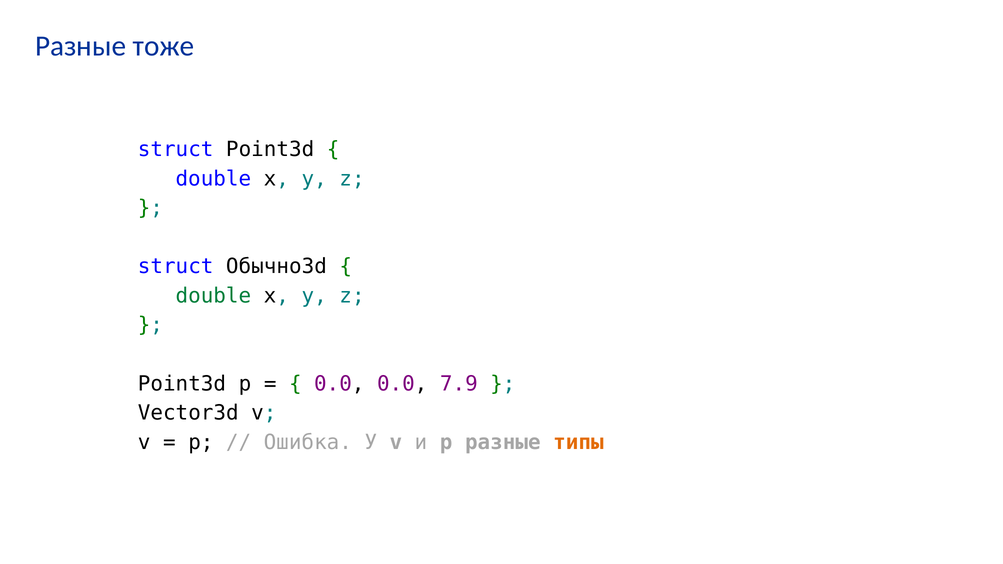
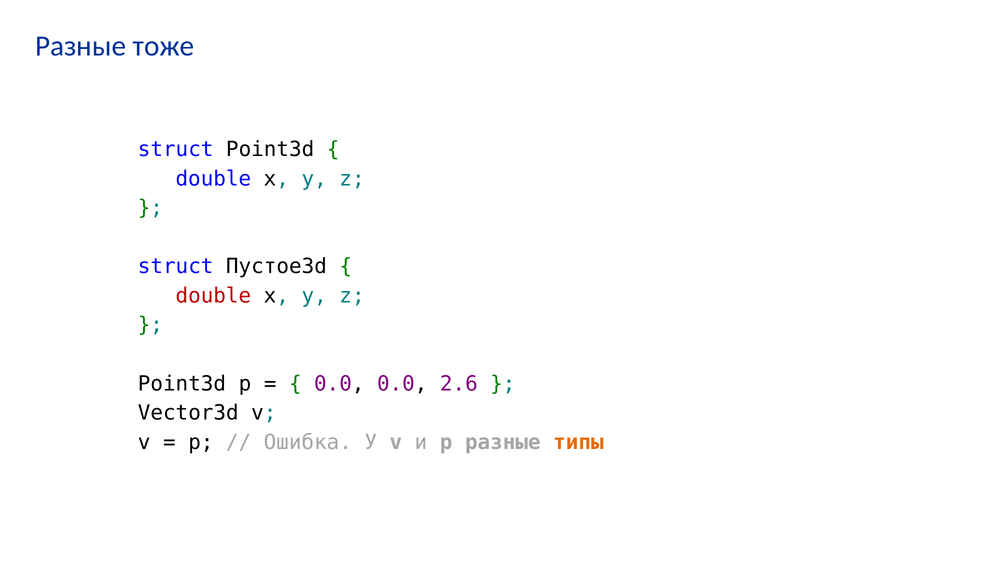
Обычно3d: Обычно3d -> Пустое3d
double at (213, 296) colour: green -> red
7.9: 7.9 -> 2.6
